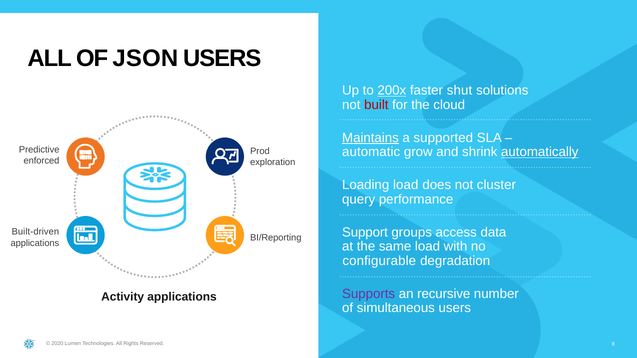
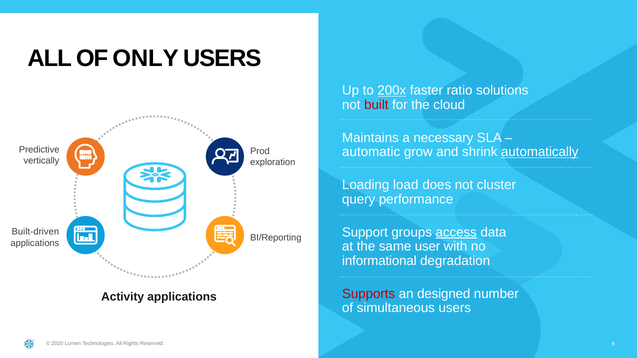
JSON: JSON -> ONLY
shut: shut -> ratio
Maintains underline: present -> none
supported: supported -> necessary
enforced: enforced -> vertically
access underline: none -> present
same load: load -> user
configurable: configurable -> informational
Supports colour: purple -> red
recursive: recursive -> designed
